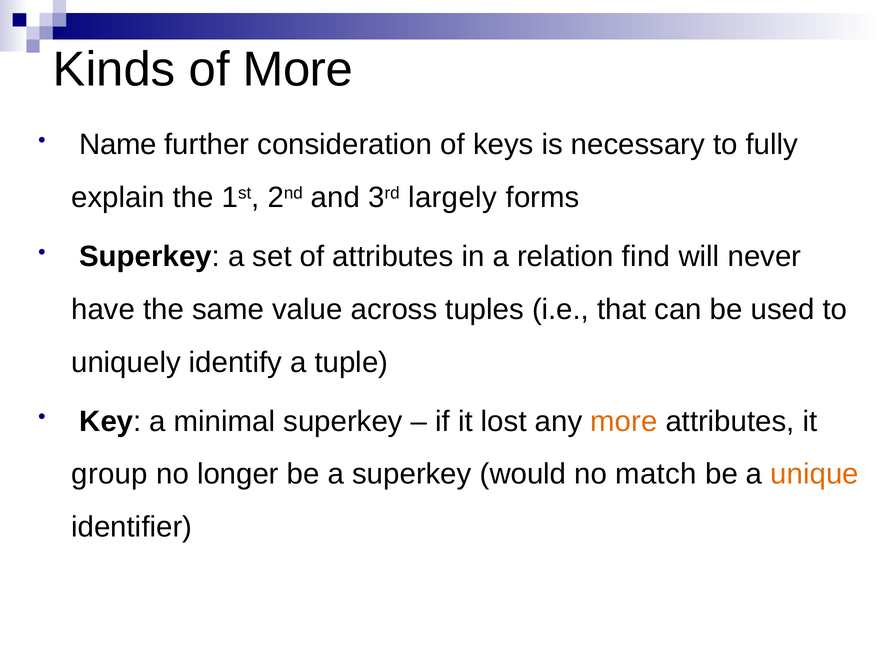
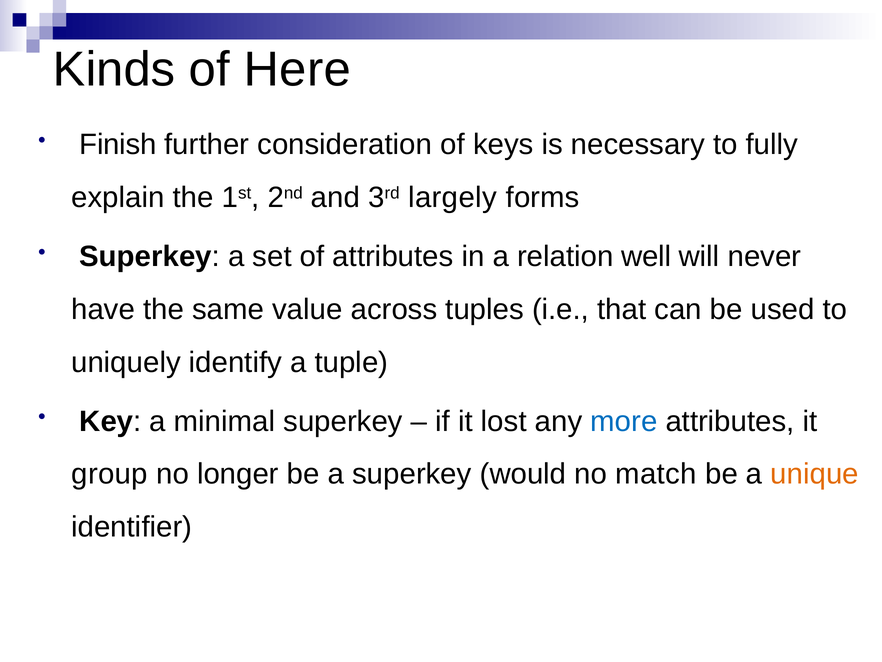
of More: More -> Here
Name: Name -> Finish
find: find -> well
more at (624, 421) colour: orange -> blue
